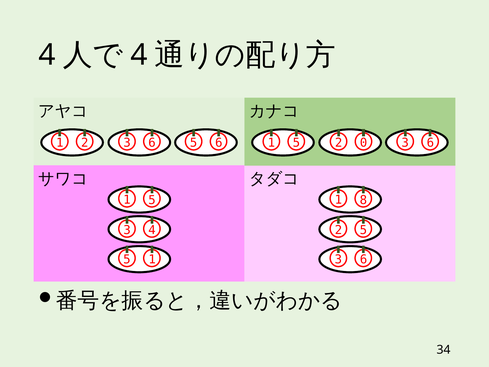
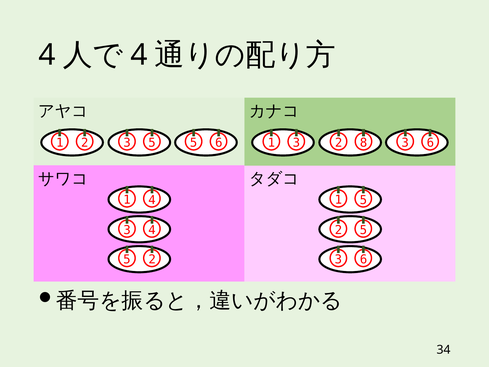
2 3 6: 6 -> 5
6 1 5: 5 -> 3
0: 0 -> 8
5 at (152, 200): 5 -> 4
1 8: 8 -> 5
1 at (152, 259): 1 -> 2
